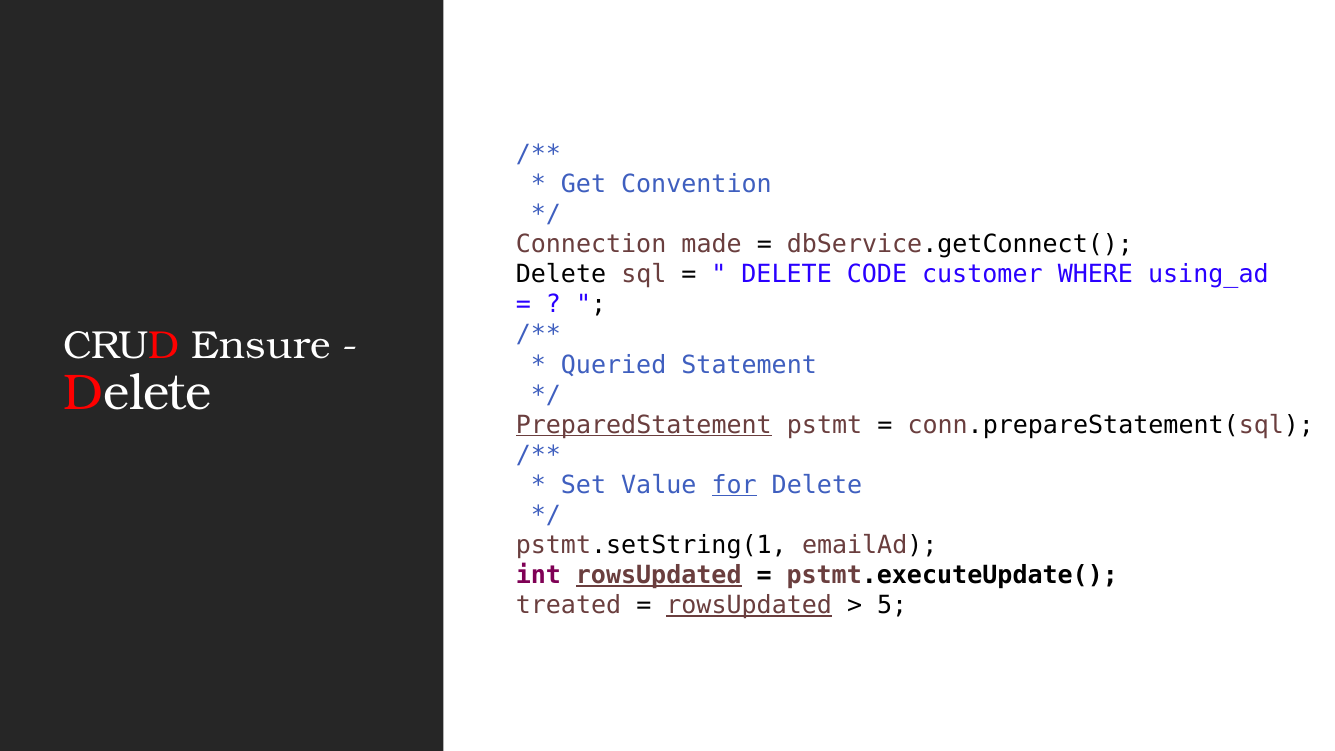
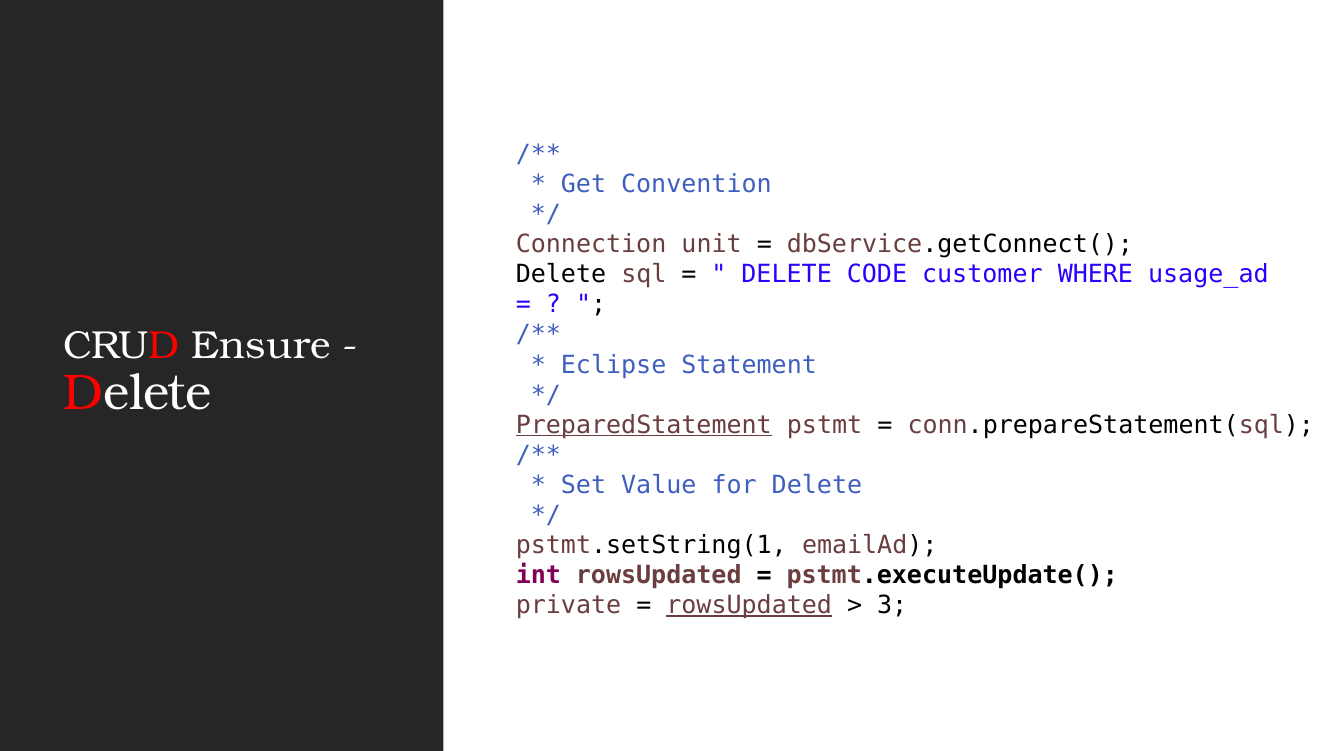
made: made -> unit
using_ad: using_ad -> usage_ad
Queried: Queried -> Eclipse
for underline: present -> none
rowsUpdated at (659, 575) underline: present -> none
treated: treated -> private
5: 5 -> 3
